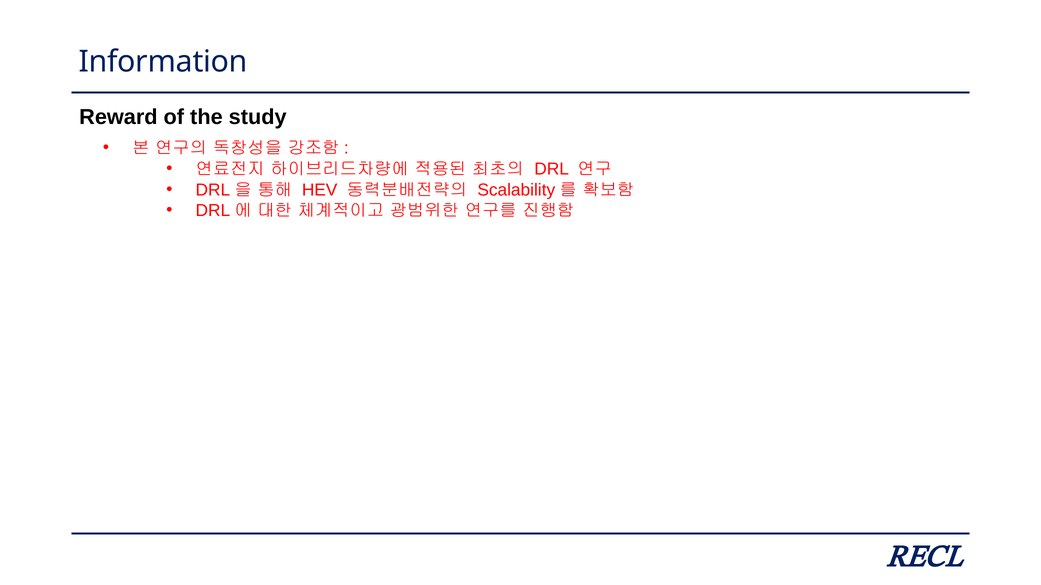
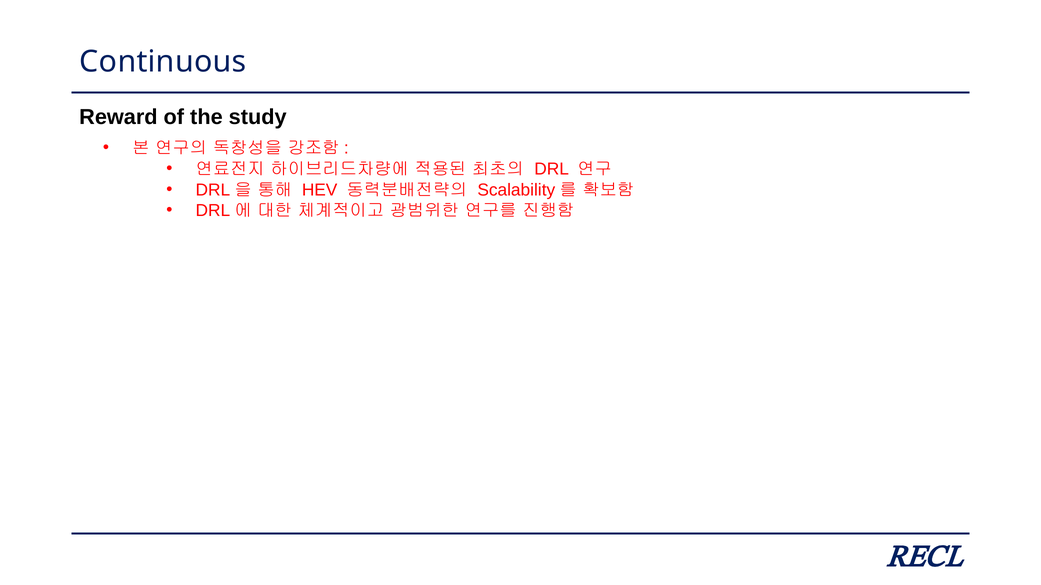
Information: Information -> Continuous
